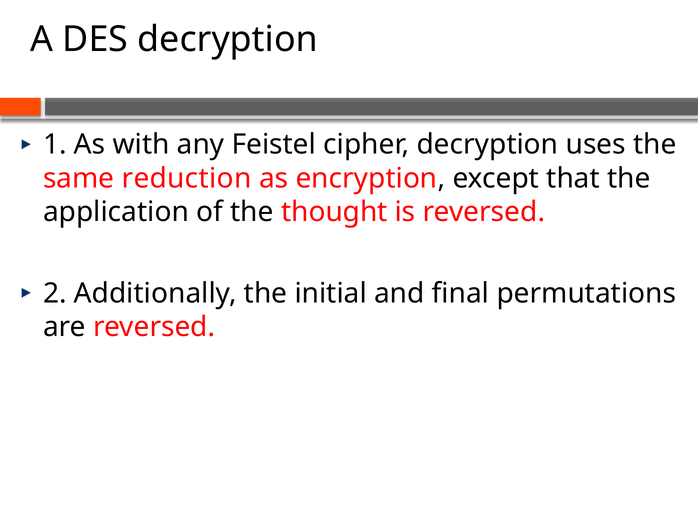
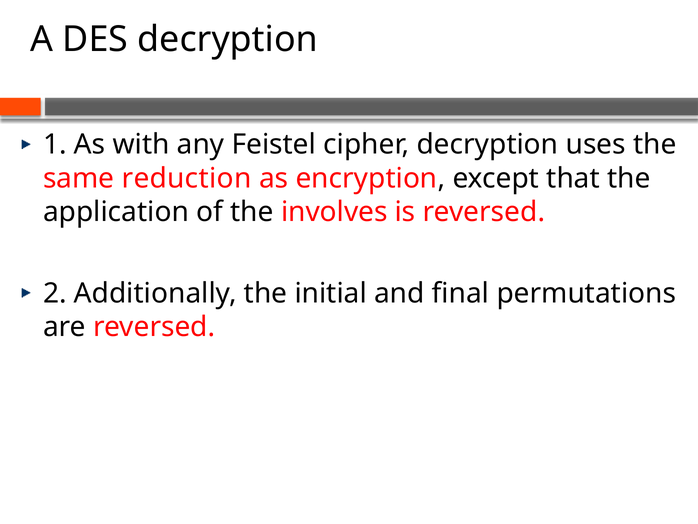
thought: thought -> involves
